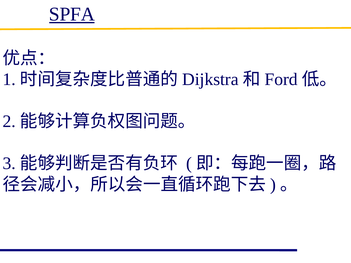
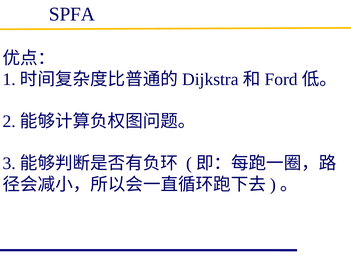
SPFA underline: present -> none
